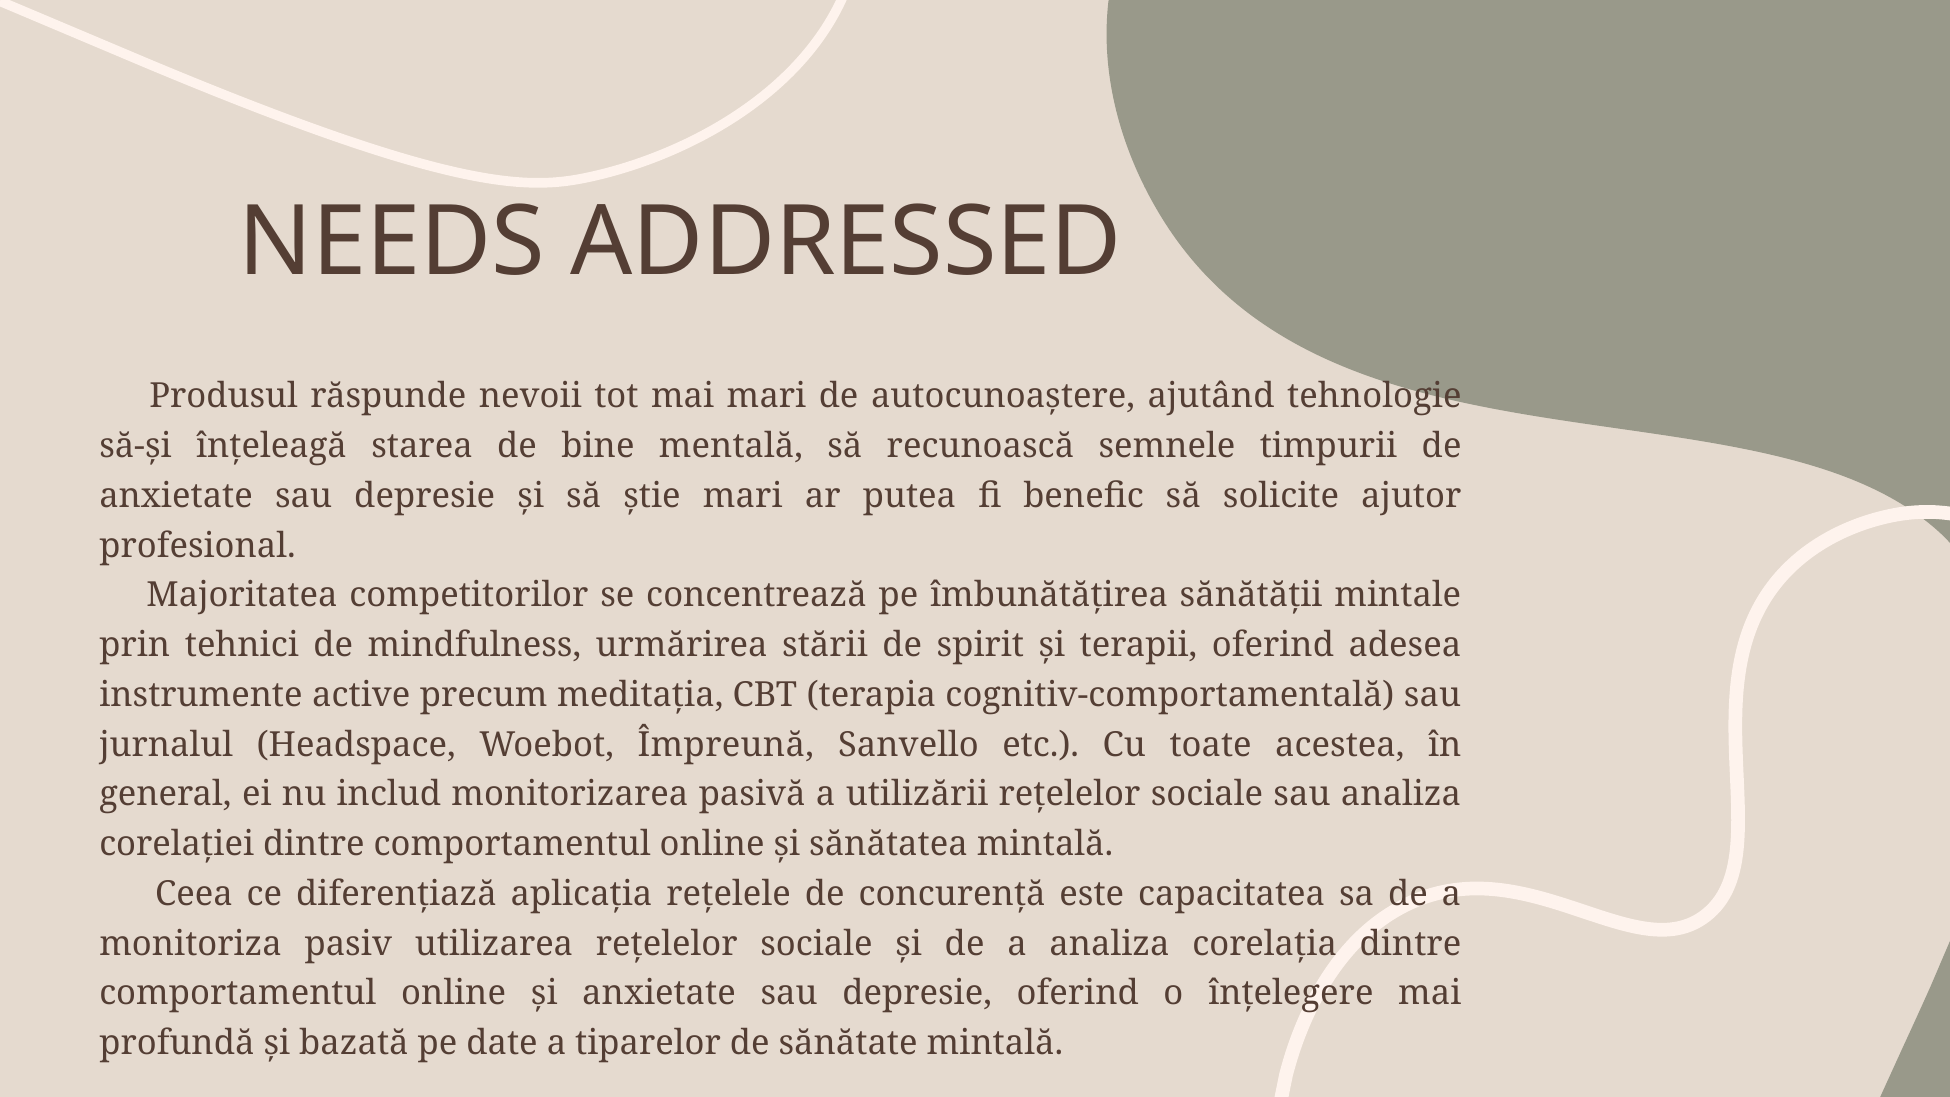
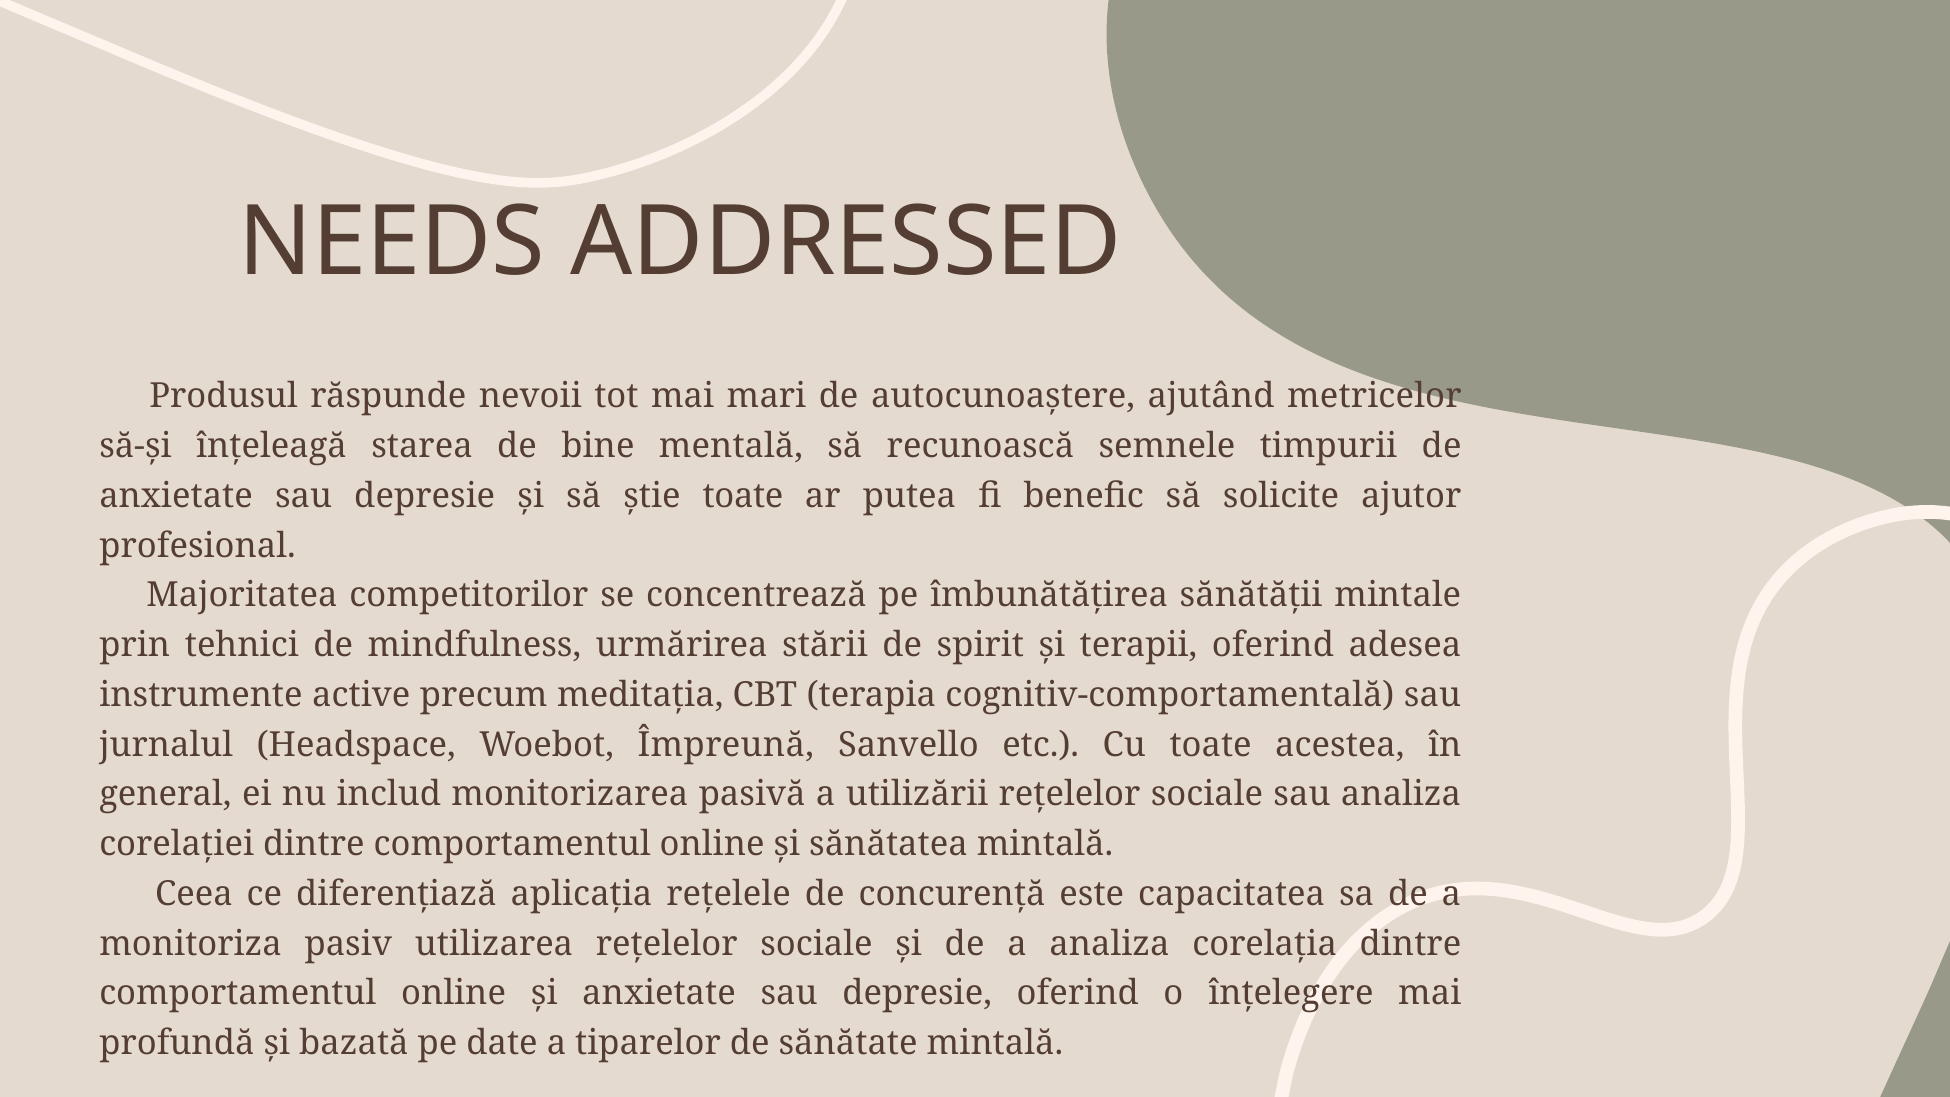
tehnologie: tehnologie -> metricelor
știe mari: mari -> toate
